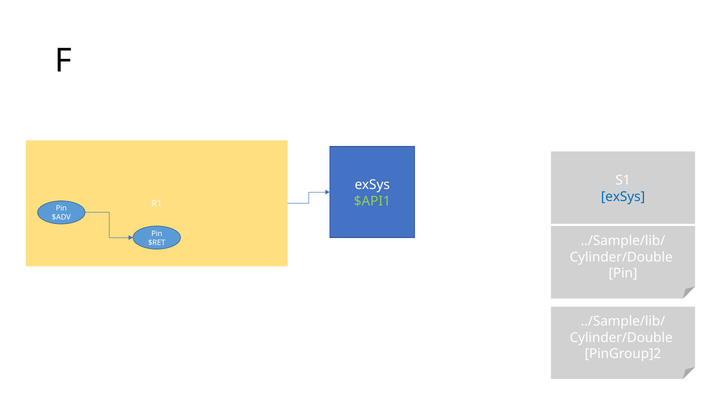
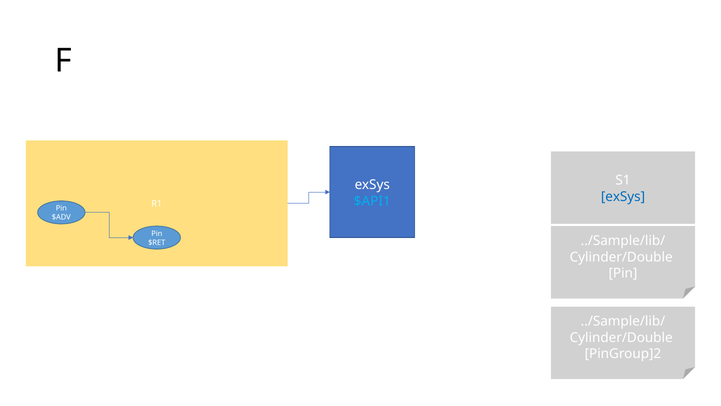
$API1 colour: light green -> light blue
